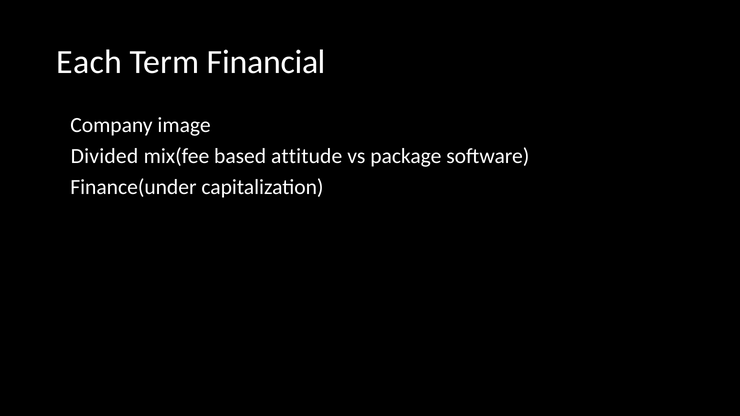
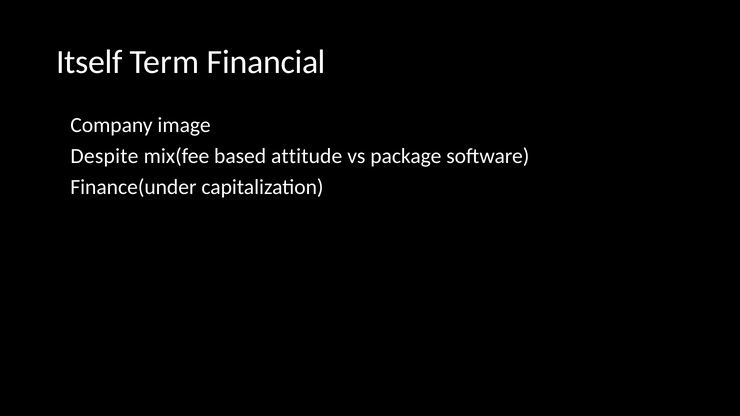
Each: Each -> Itself
Divided: Divided -> Despite
